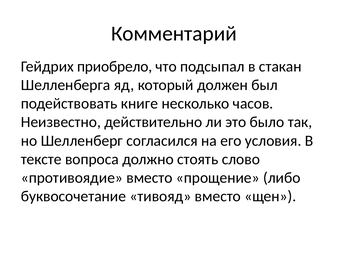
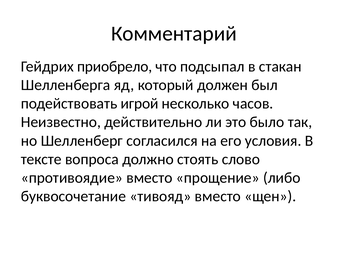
книге: книге -> игрой
